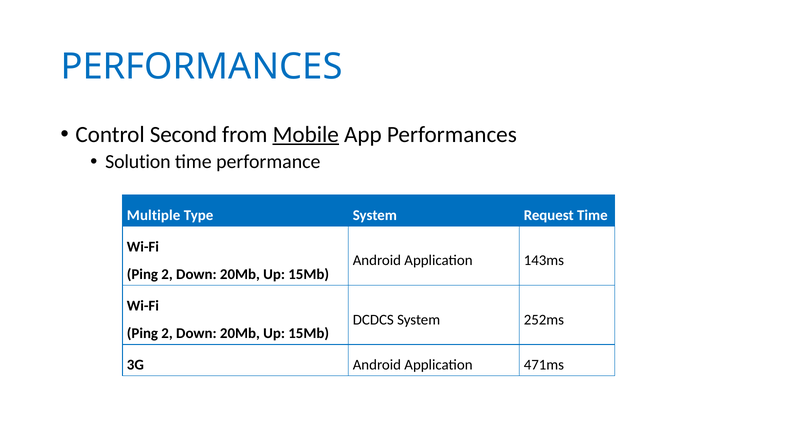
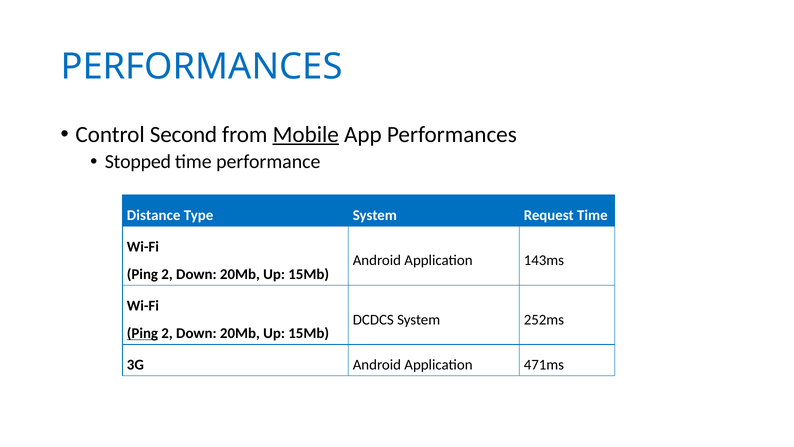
Solution: Solution -> Stopped
Multiple: Multiple -> Distance
Ping at (142, 333) underline: none -> present
